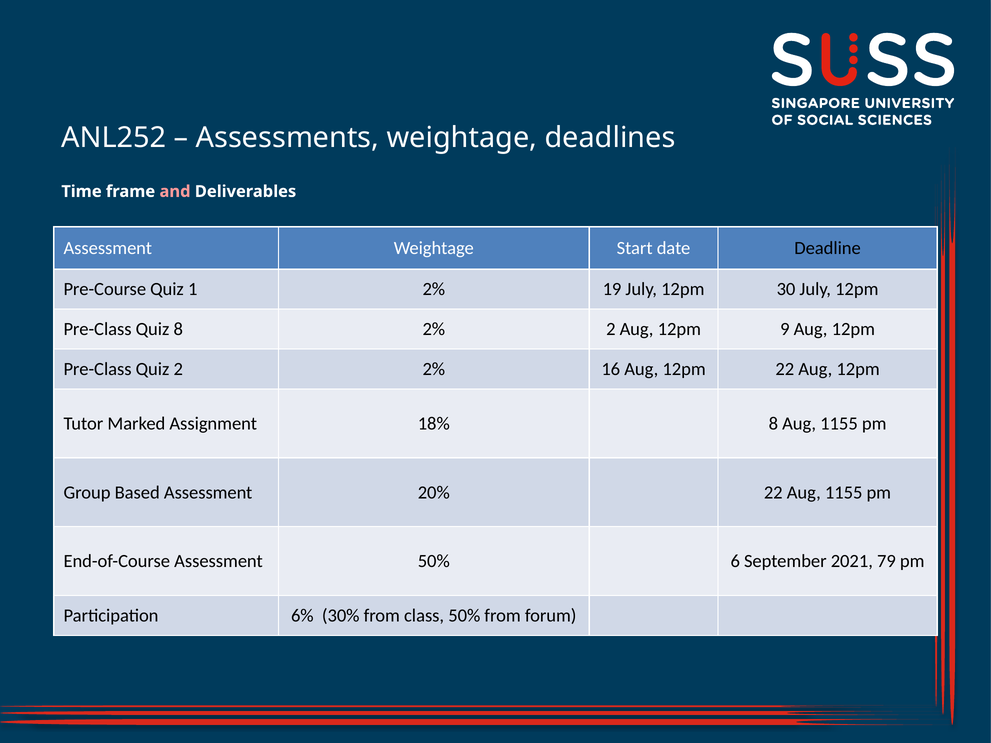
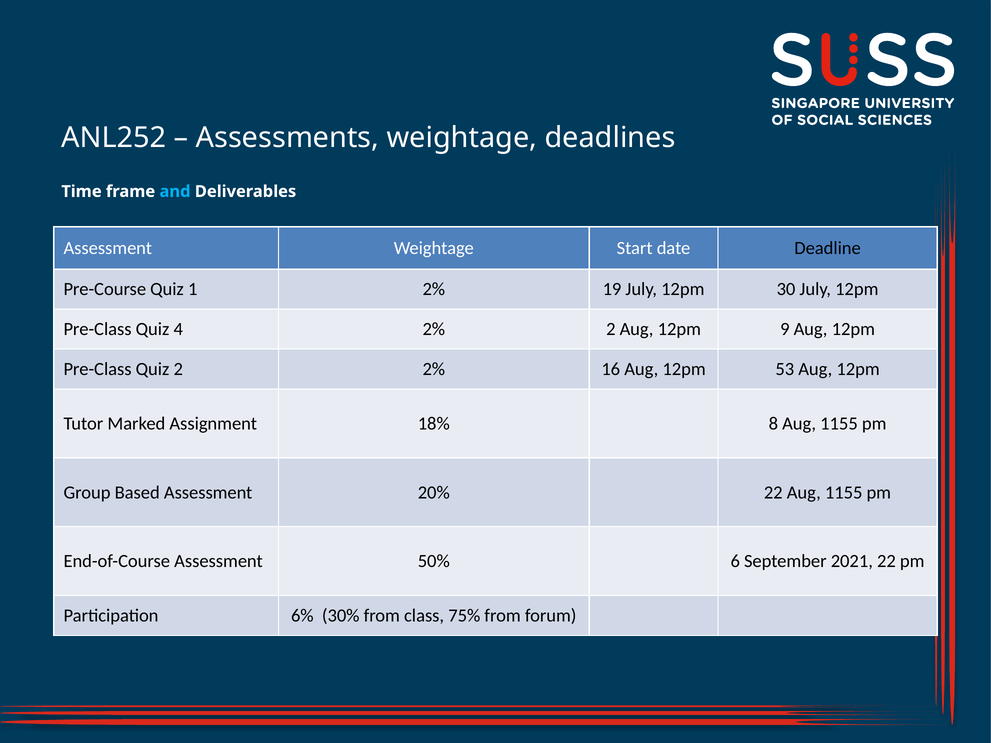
and colour: pink -> light blue
Quiz 8: 8 -> 4
12pm 22: 22 -> 53
2021 79: 79 -> 22
class 50%: 50% -> 75%
